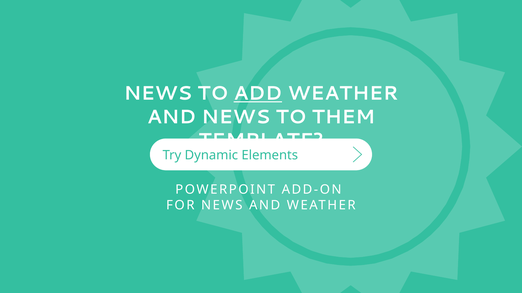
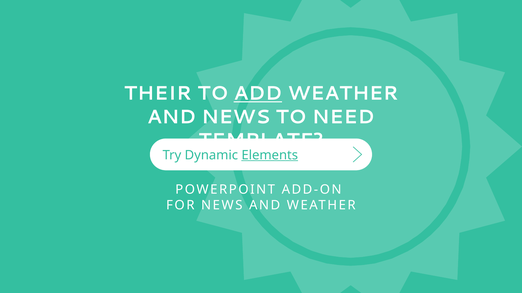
NEWS at (158, 94): NEWS -> THEIR
THEM: THEM -> NEED
Elements underline: none -> present
